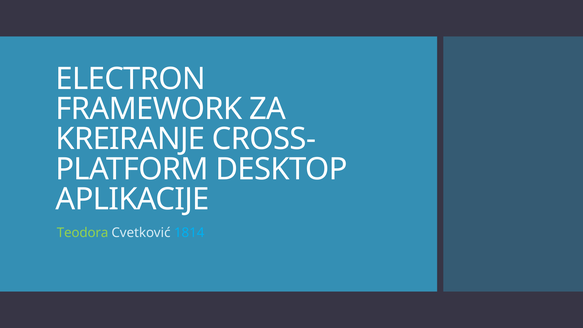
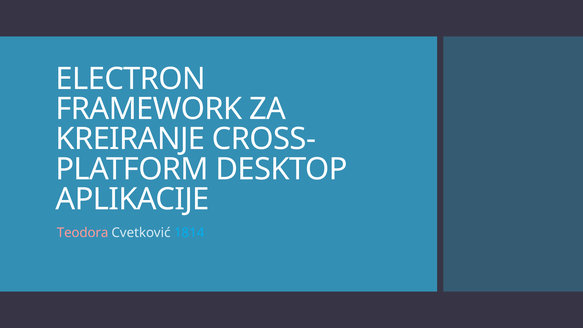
Teodora colour: light green -> pink
